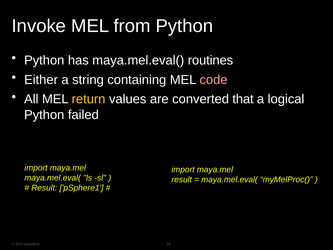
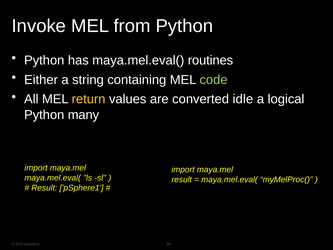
code colour: pink -> light green
that: that -> idle
failed: failed -> many
